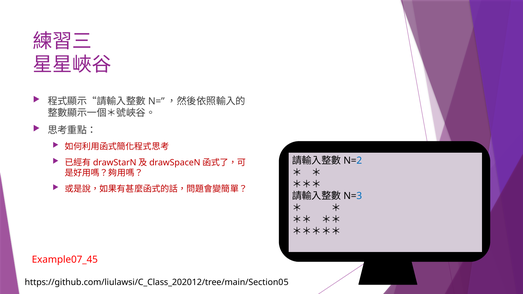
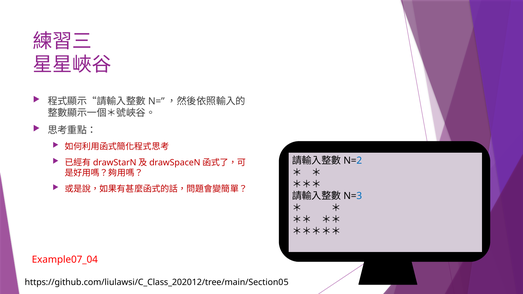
Example07_45: Example07_45 -> Example07_04
